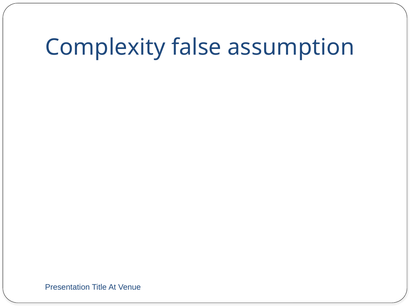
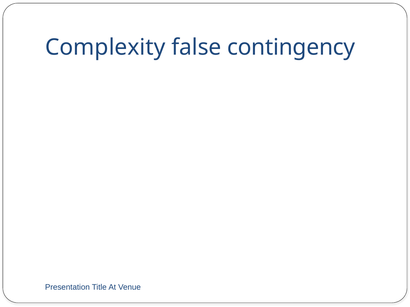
assumption: assumption -> contingency
